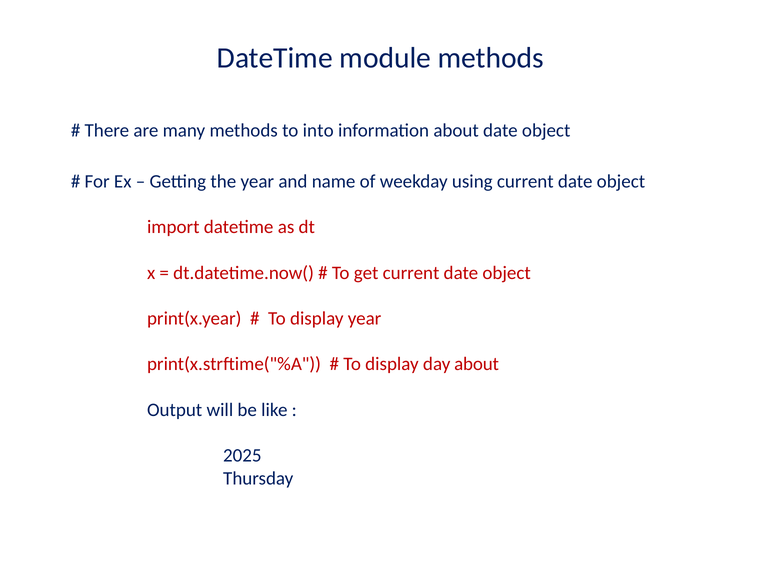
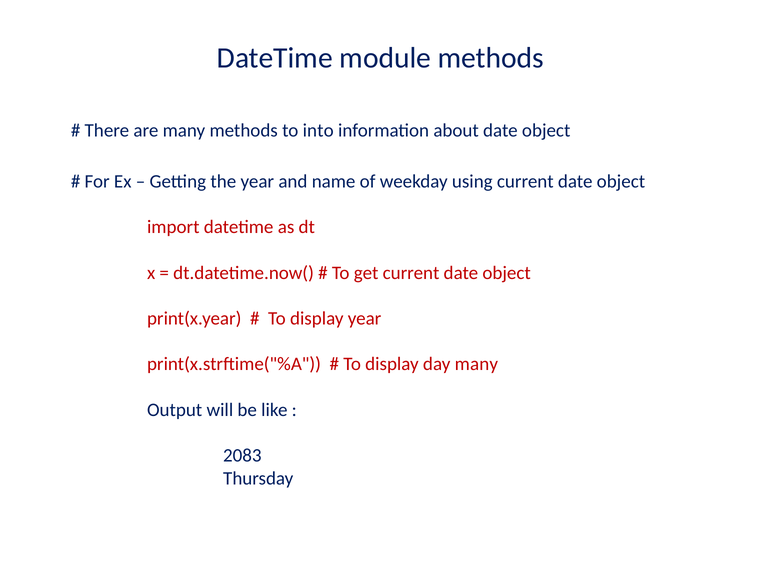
day about: about -> many
2025: 2025 -> 2083
